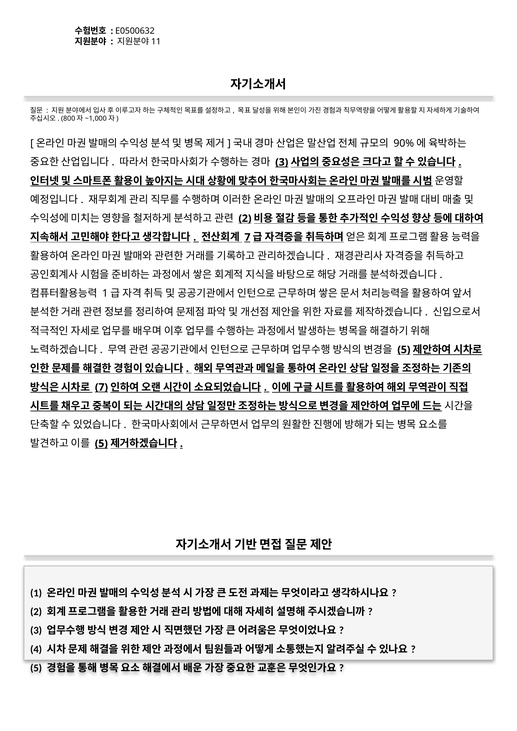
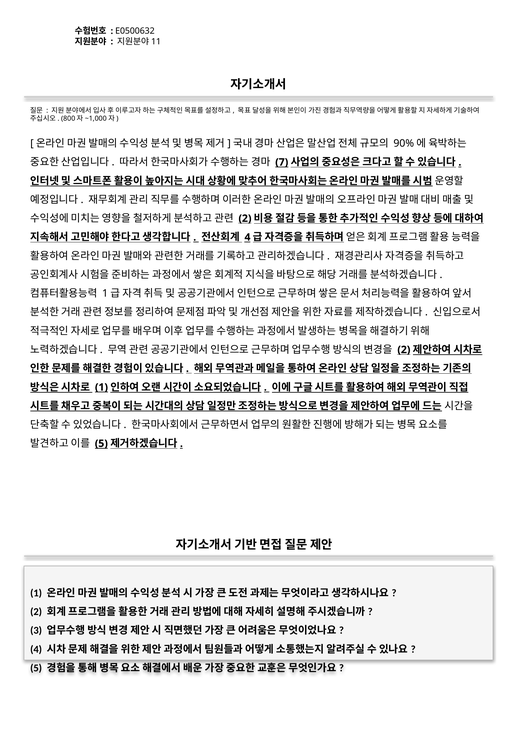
3 at (282, 162): 3 -> 7
7 at (247, 237): 7 -> 4
5 at (404, 350): 5 -> 2
7 at (101, 387): 7 -> 1
